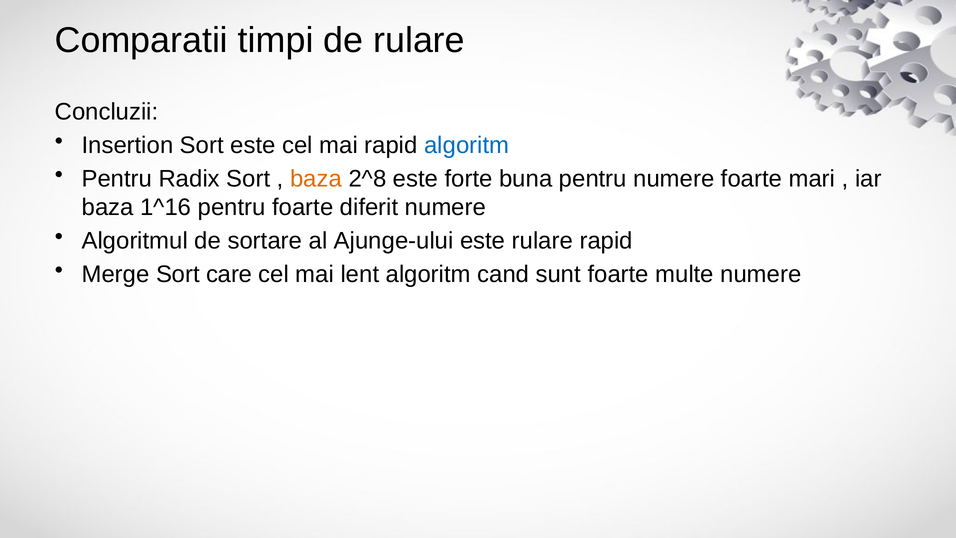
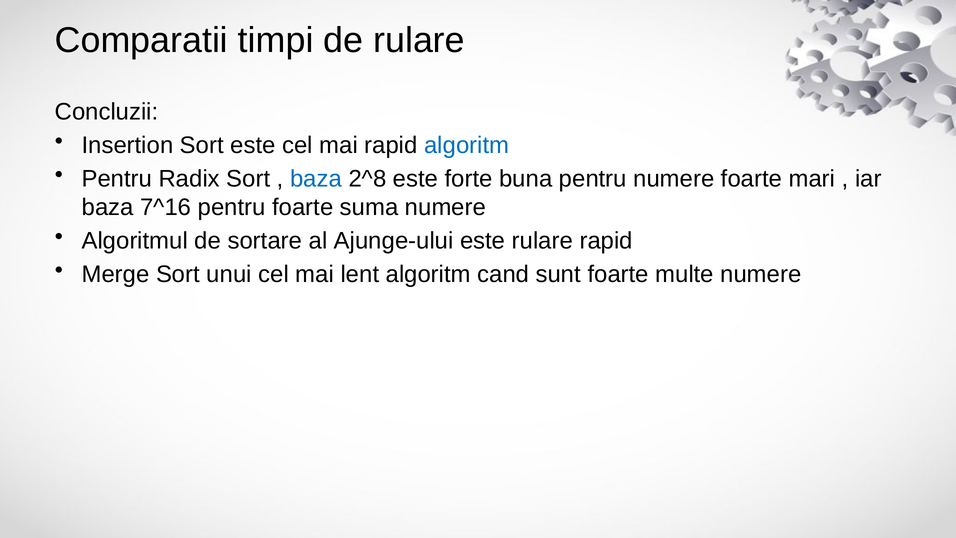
baza at (316, 179) colour: orange -> blue
1^16: 1^16 -> 7^16
diferit: diferit -> suma
care: care -> unui
